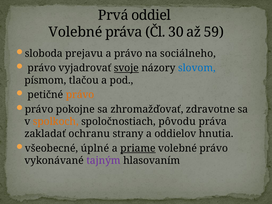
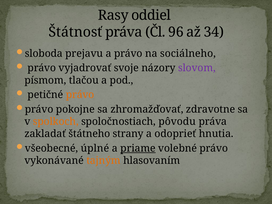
Prvá: Prvá -> Rasy
Volebné at (75, 32): Volebné -> Štátnosť
30: 30 -> 96
59: 59 -> 34
svoje underline: present -> none
slovom colour: blue -> purple
ochranu: ochranu -> štátneho
oddielov: oddielov -> odoprieť
tajným colour: purple -> orange
